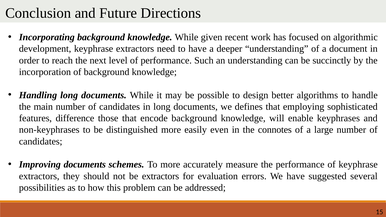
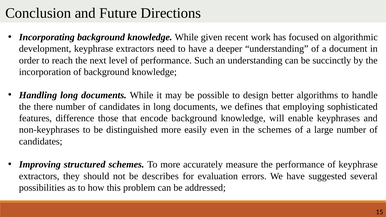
main: main -> there
the connotes: connotes -> schemes
Improving documents: documents -> structured
be extractors: extractors -> describes
